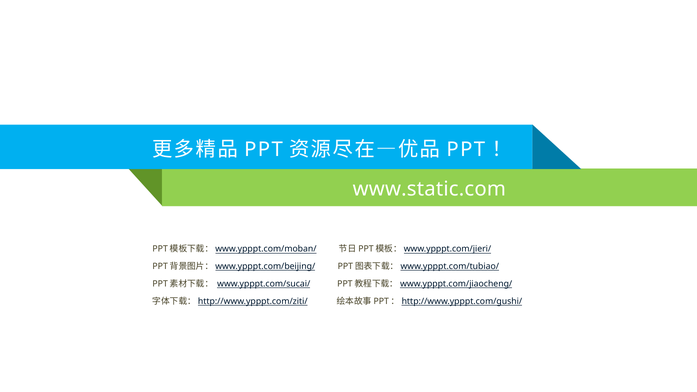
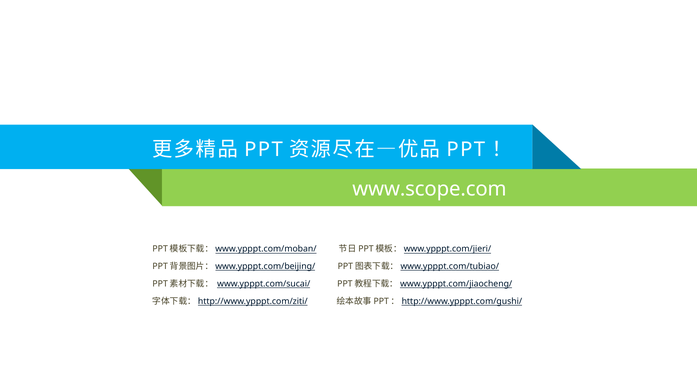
www.static.com: www.static.com -> www.scope.com
